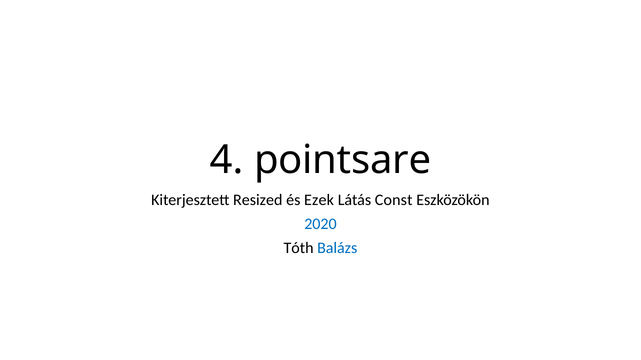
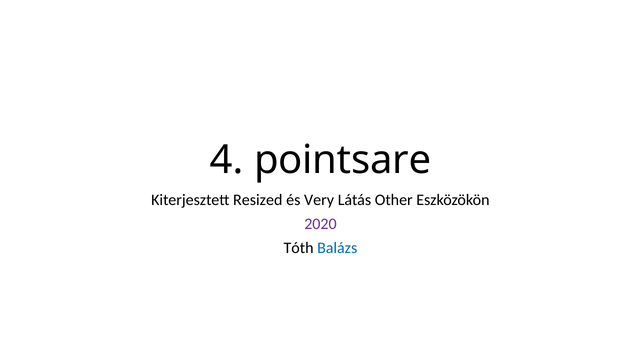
Ezek: Ezek -> Very
Const: Const -> Other
2020 colour: blue -> purple
